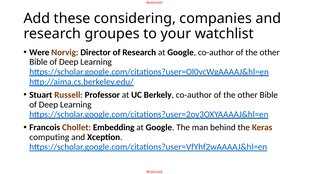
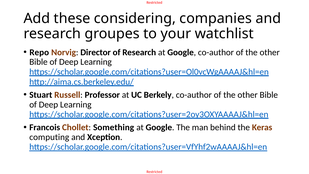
Were: Were -> Repo
Embedding: Embedding -> Something
